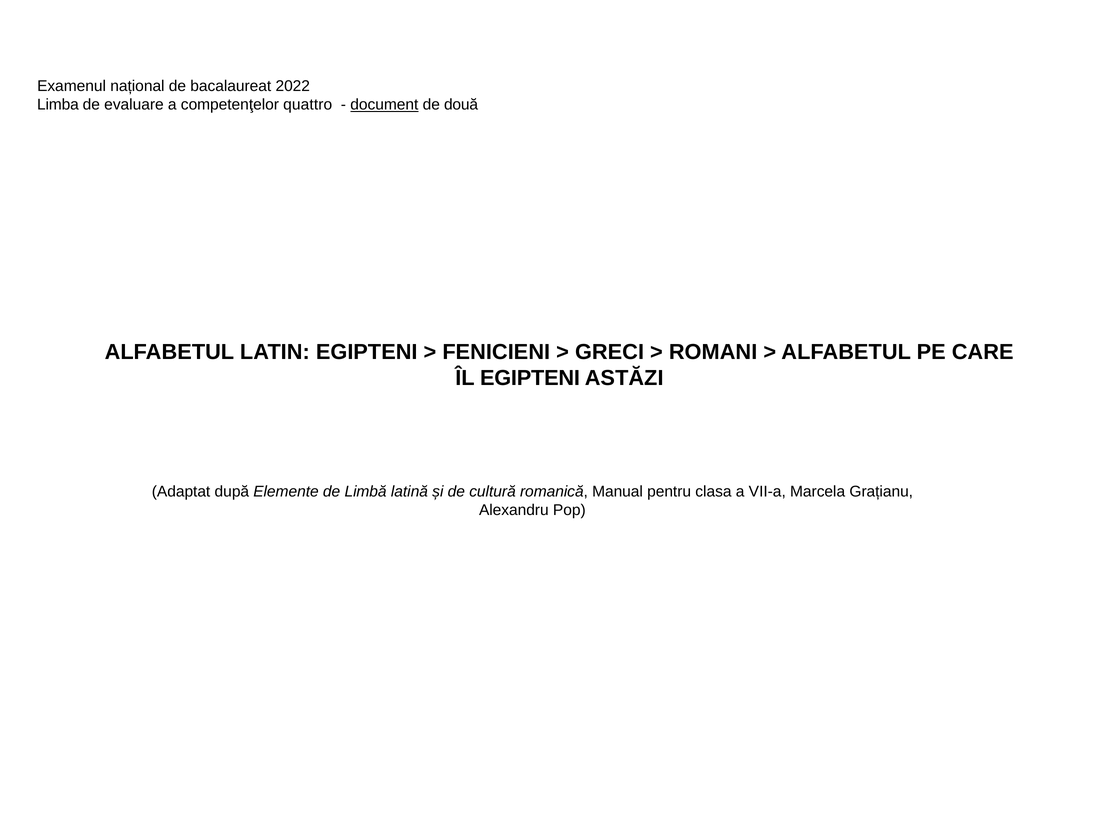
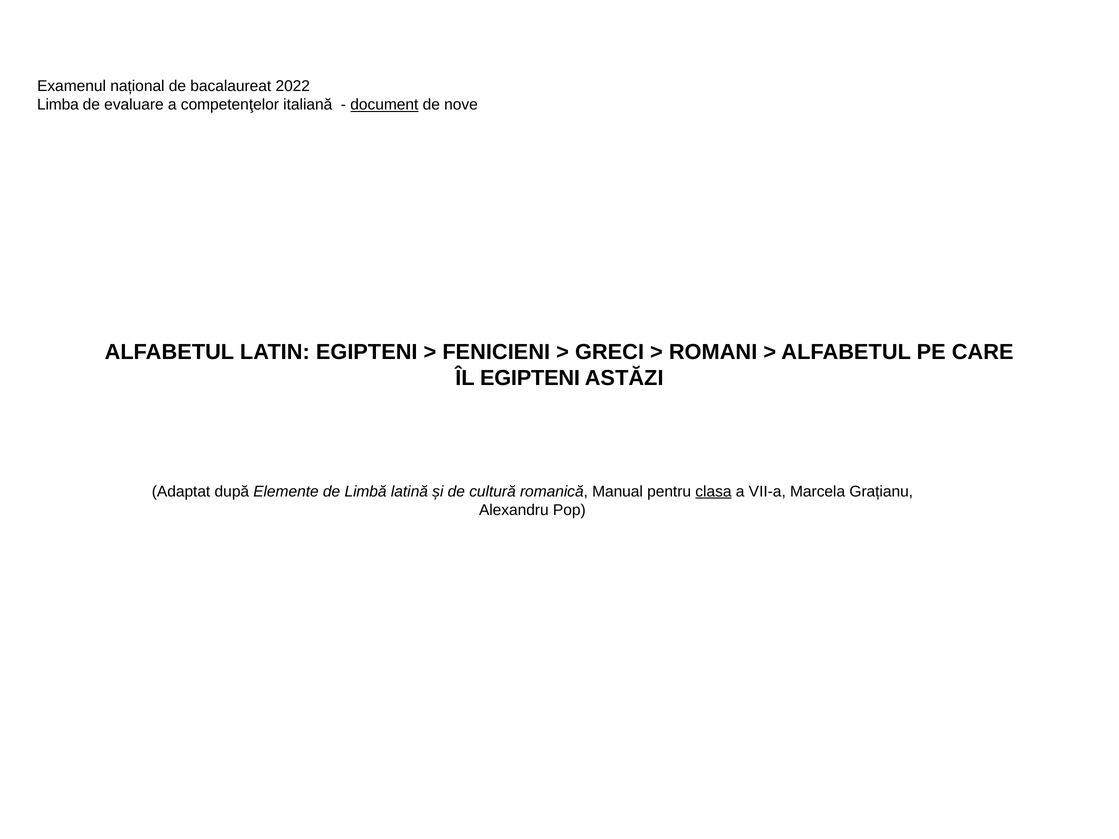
quattro: quattro -> italiană
două: două -> nove
clasa underline: none -> present
